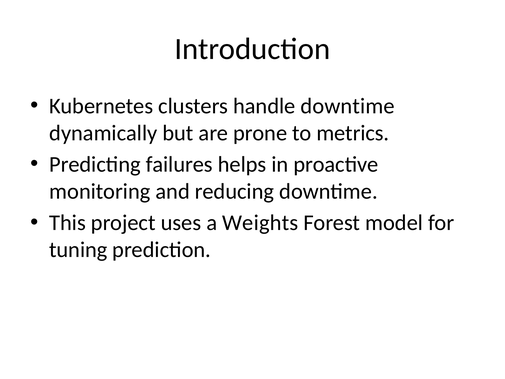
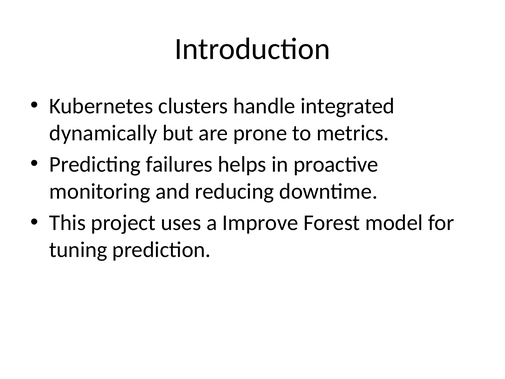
handle downtime: downtime -> integrated
Weights: Weights -> Improve
